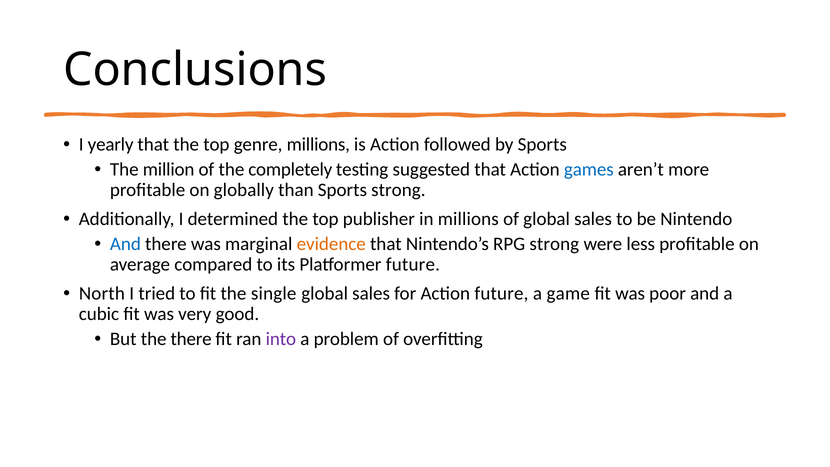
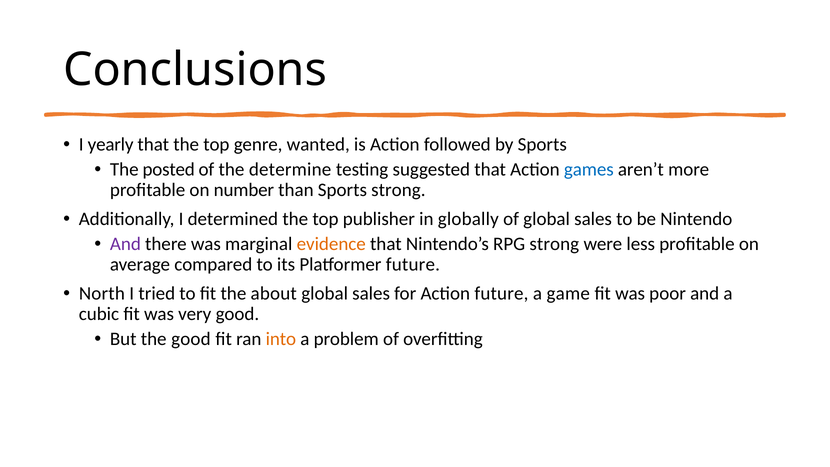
genre millions: millions -> wanted
million: million -> posted
completely: completely -> determine
globally: globally -> number
in millions: millions -> globally
And at (125, 244) colour: blue -> purple
single: single -> about
the there: there -> good
into colour: purple -> orange
